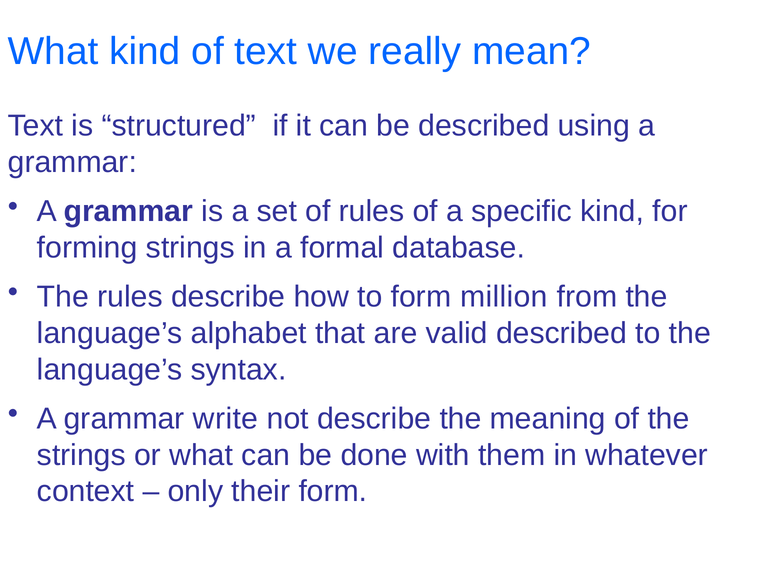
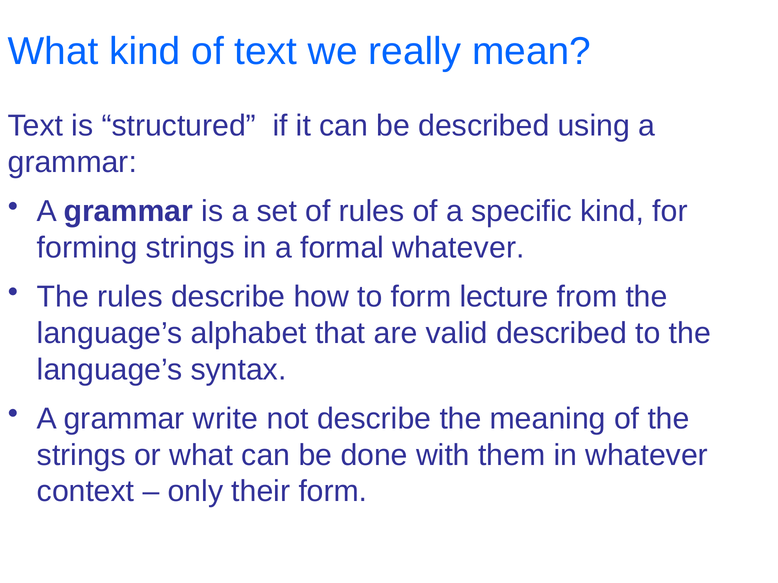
formal database: database -> whatever
million: million -> lecture
